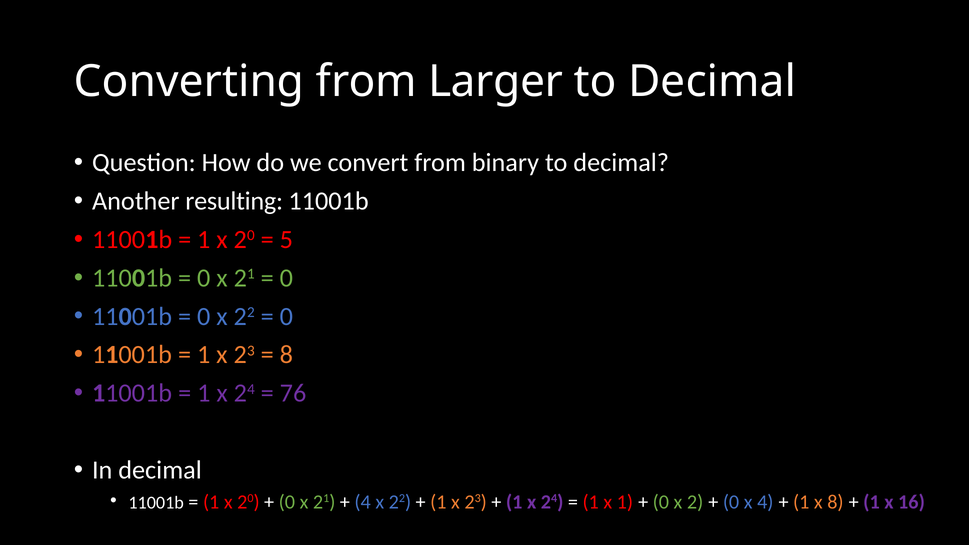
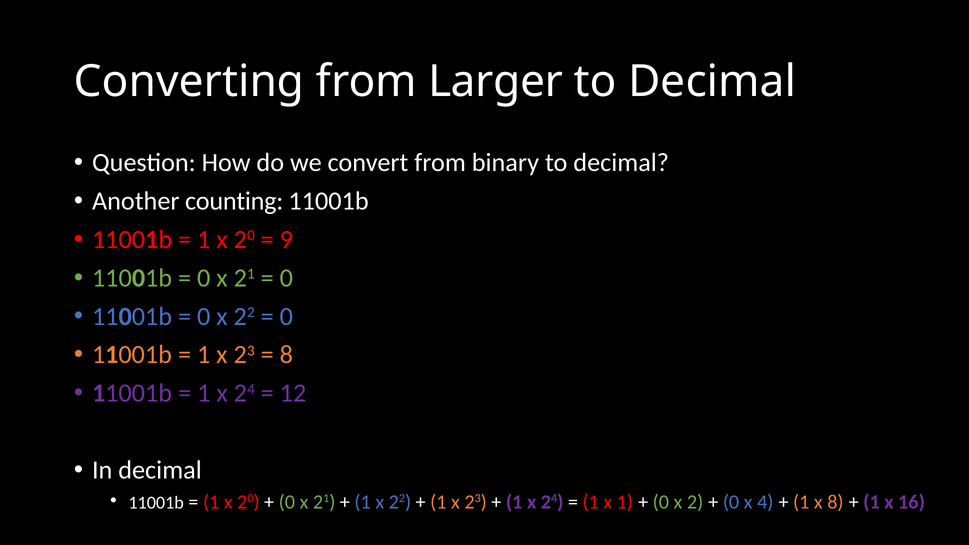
resulting: resulting -> counting
5: 5 -> 9
76: 76 -> 12
4 at (363, 502): 4 -> 1
